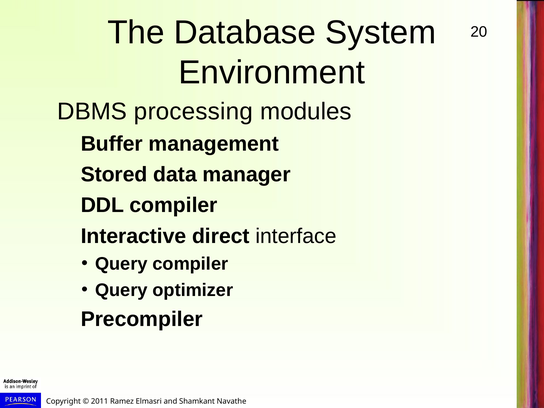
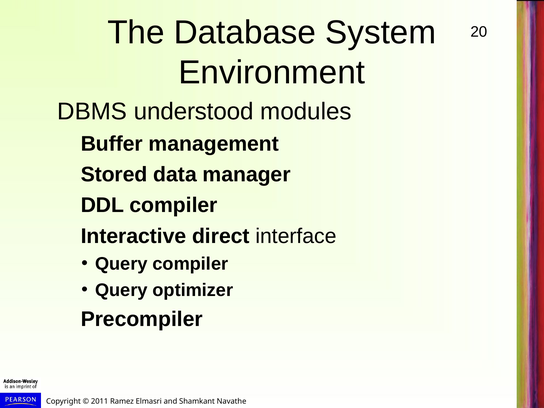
processing: processing -> understood
